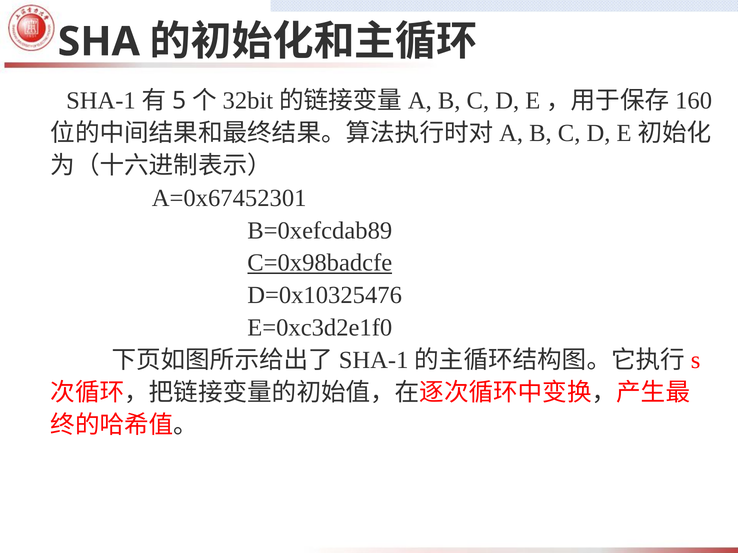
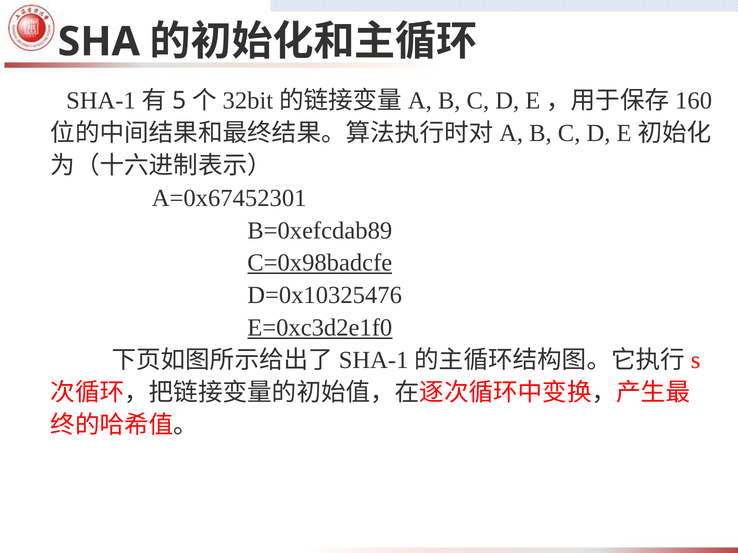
E=0xc3d2e1f0 underline: none -> present
